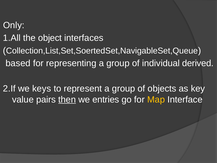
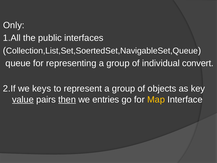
object: object -> public
based: based -> queue
derived: derived -> convert
value underline: none -> present
